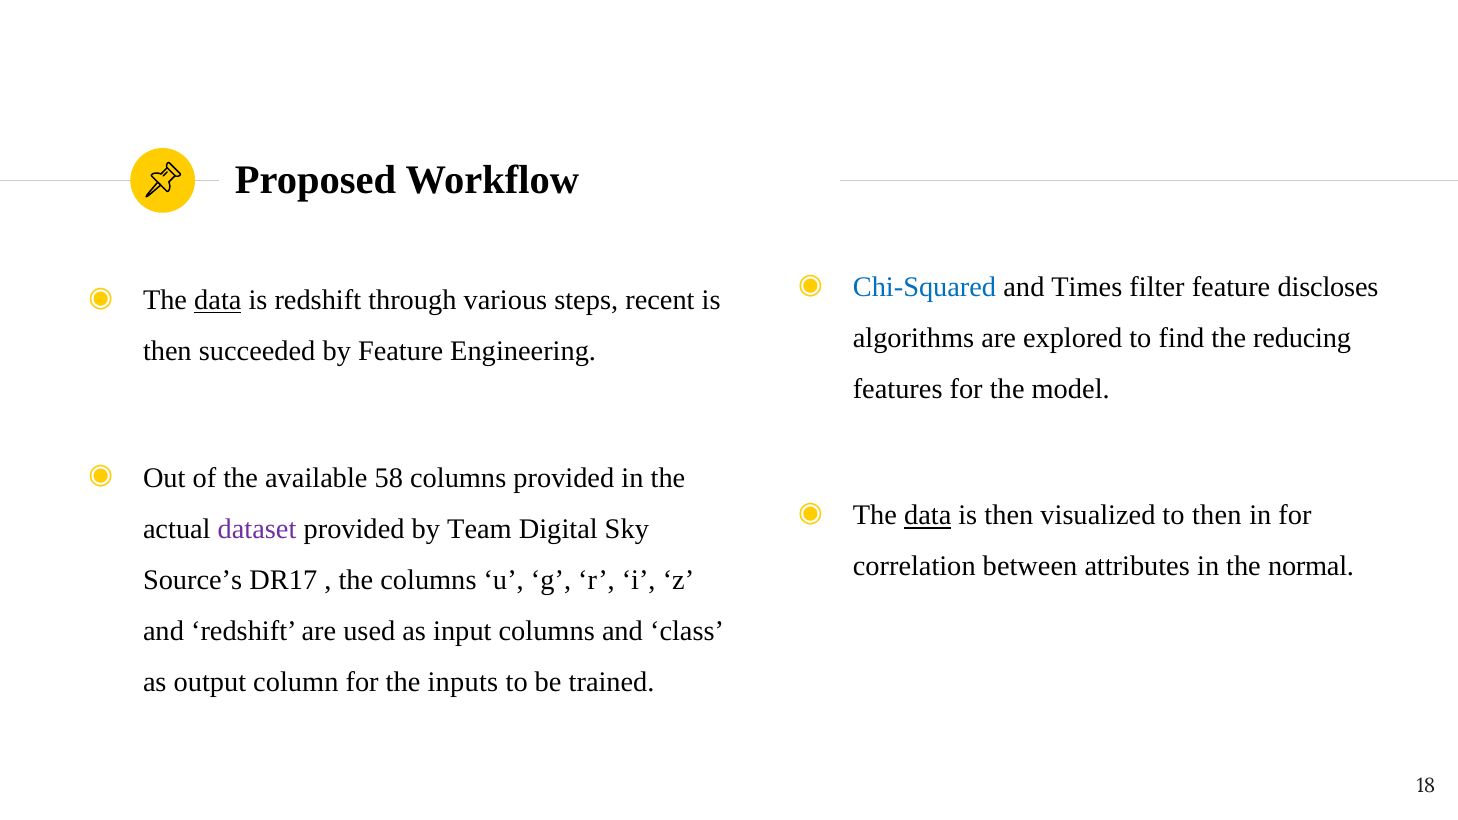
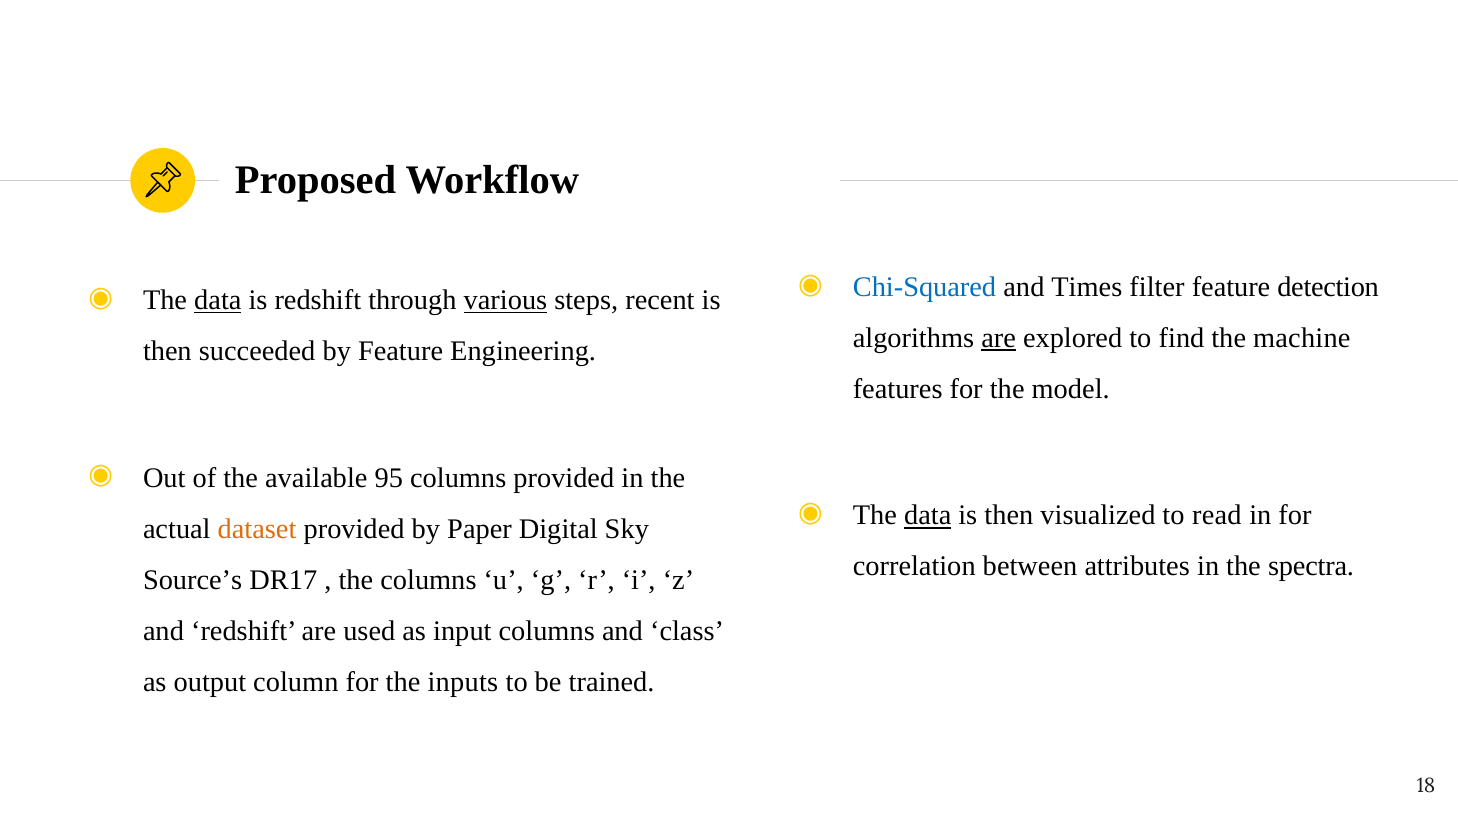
discloses: discloses -> detection
various underline: none -> present
are at (999, 338) underline: none -> present
reducing: reducing -> machine
58: 58 -> 95
to then: then -> read
dataset colour: purple -> orange
Team: Team -> Paper
normal: normal -> spectra
